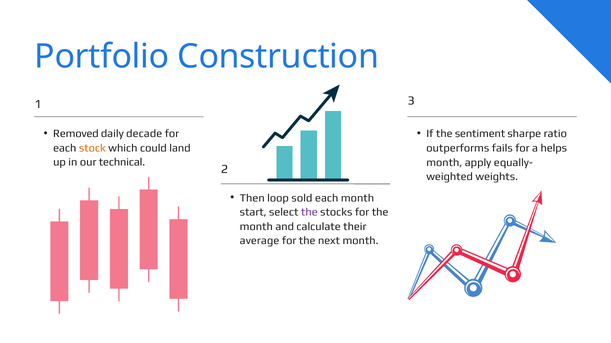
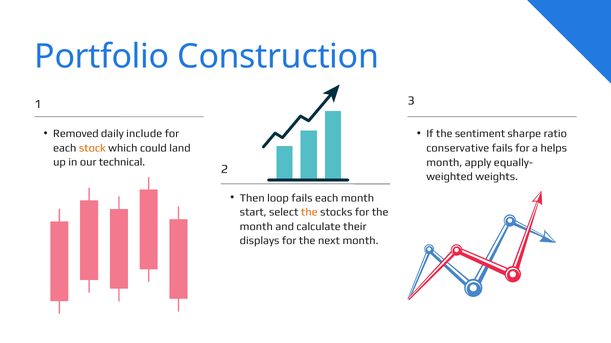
decade: decade -> include
outperforms: outperforms -> conservative
loop sold: sold -> fails
the at (309, 213) colour: purple -> orange
average: average -> displays
